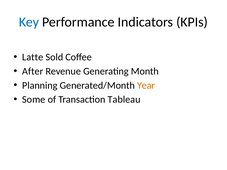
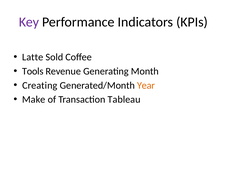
Key colour: blue -> purple
After: After -> Tools
Planning: Planning -> Creating
Some: Some -> Make
